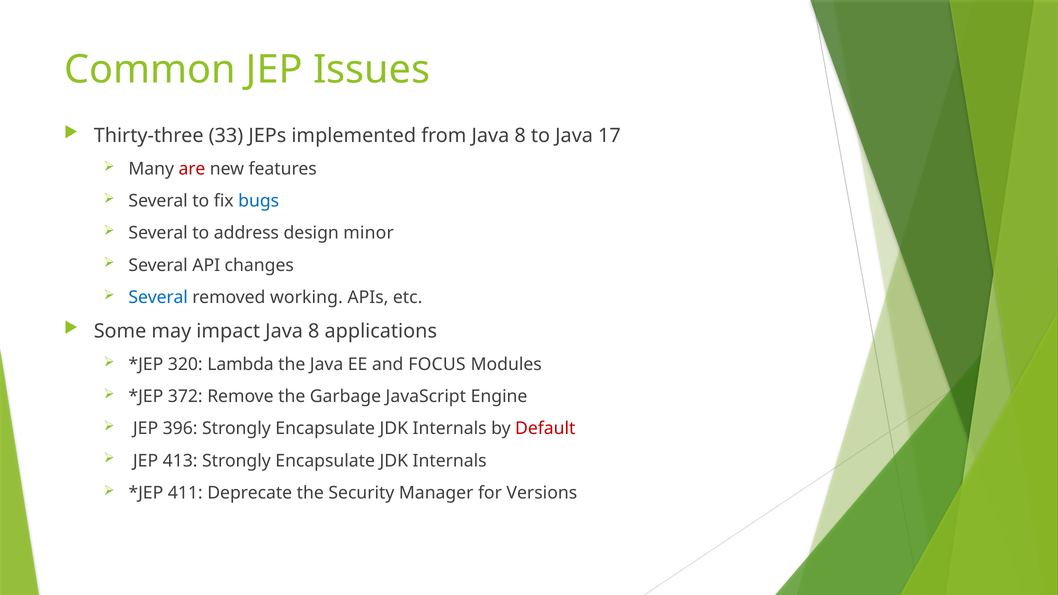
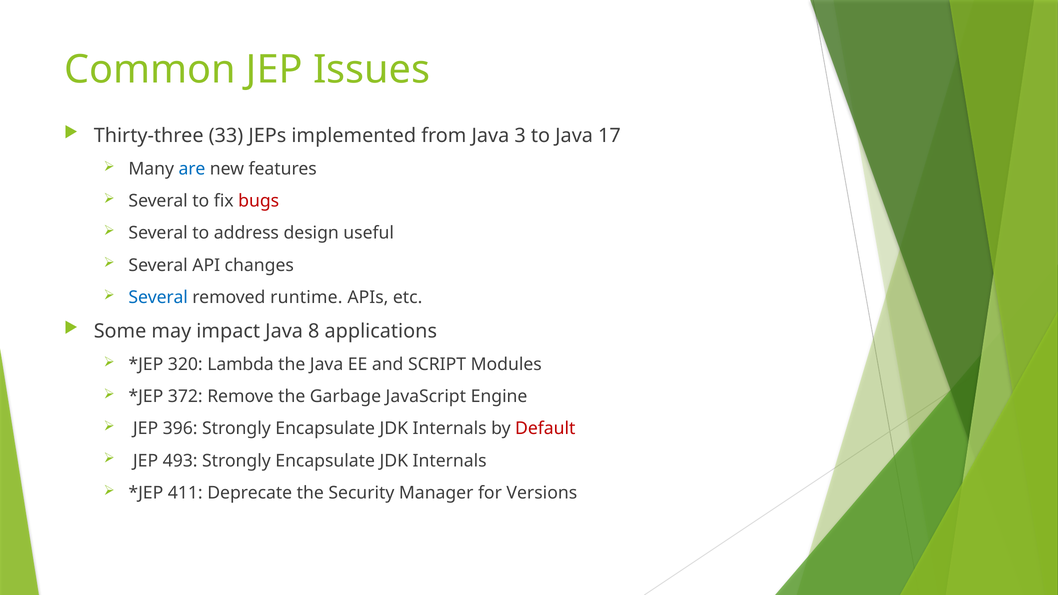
from Java 8: 8 -> 3
are colour: red -> blue
bugs colour: blue -> red
minor: minor -> useful
working: working -> runtime
FOCUS: FOCUS -> SCRIPT
413: 413 -> 493
